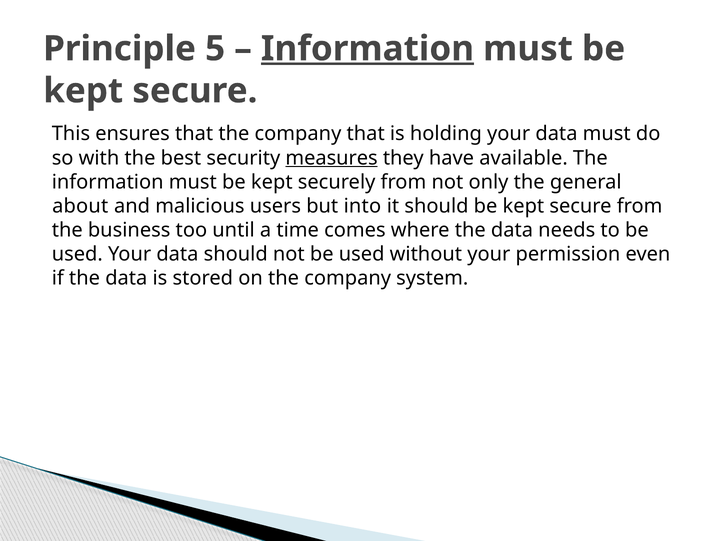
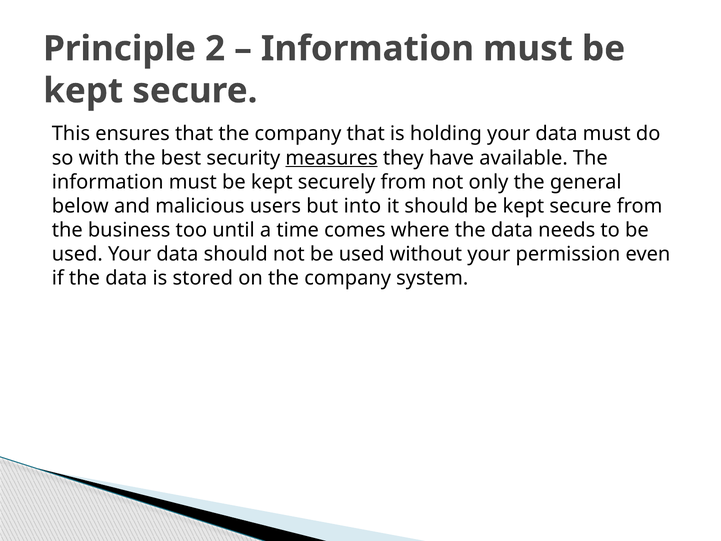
5: 5 -> 2
Information at (367, 49) underline: present -> none
about: about -> below
